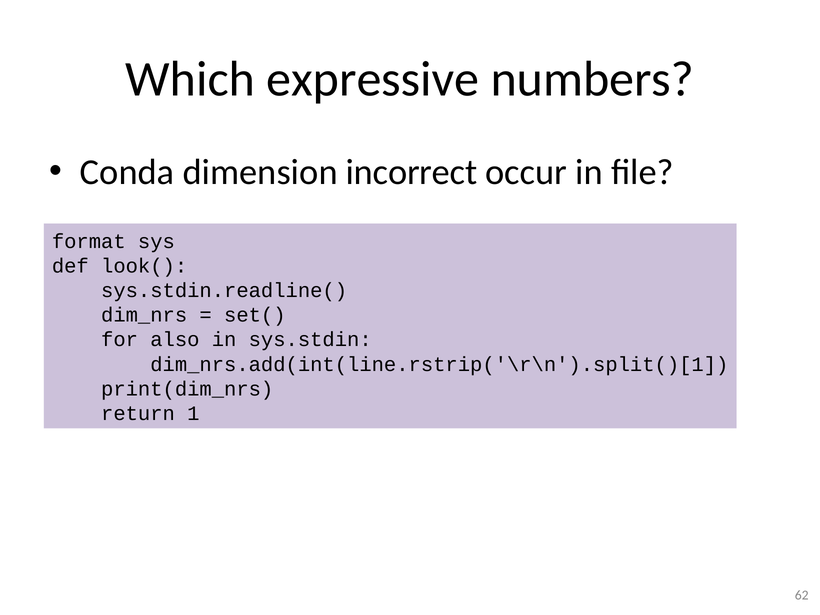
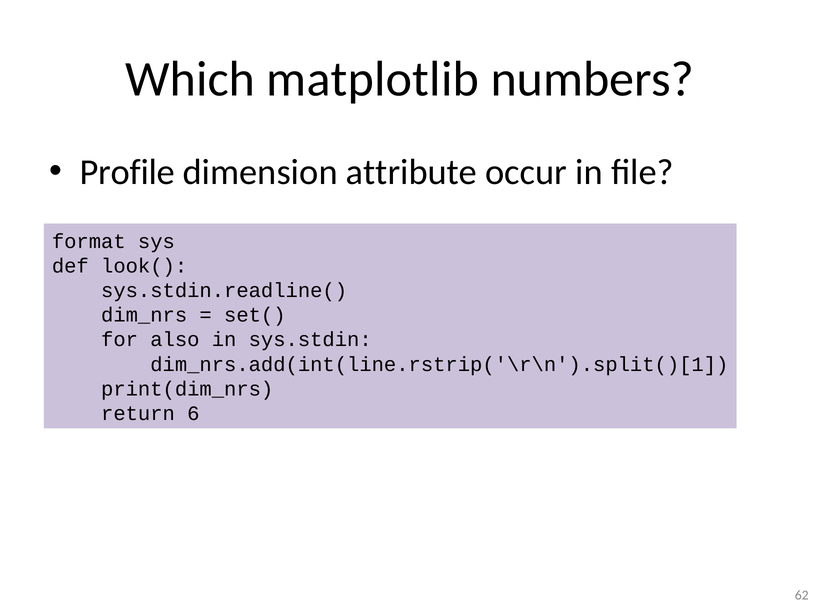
expressive: expressive -> matplotlib
Conda: Conda -> Profile
incorrect: incorrect -> attribute
1: 1 -> 6
